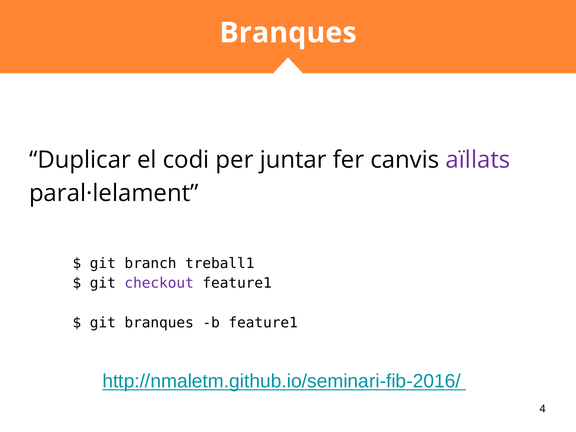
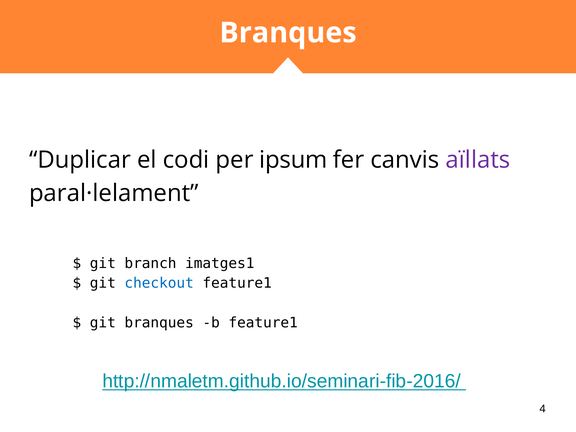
juntar: juntar -> ipsum
treball1: treball1 -> imatges1
checkout colour: purple -> blue
